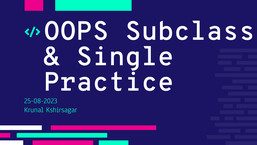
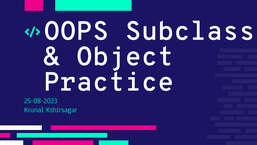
Single: Single -> Object
